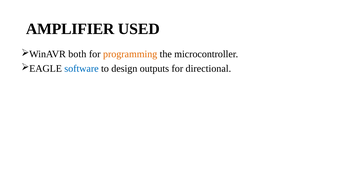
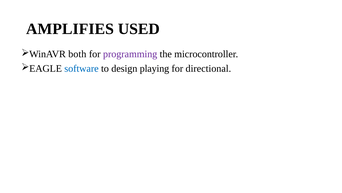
AMPLIFIER: AMPLIFIER -> AMPLIFIES
programming colour: orange -> purple
outputs: outputs -> playing
